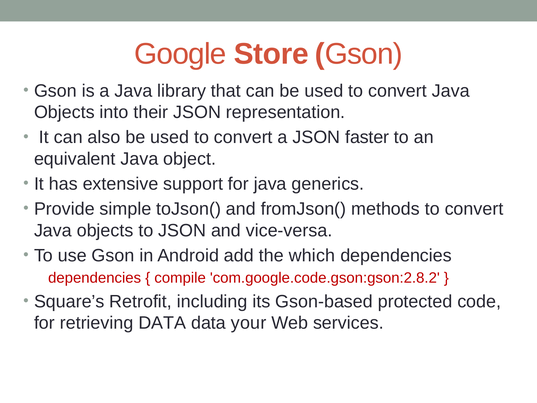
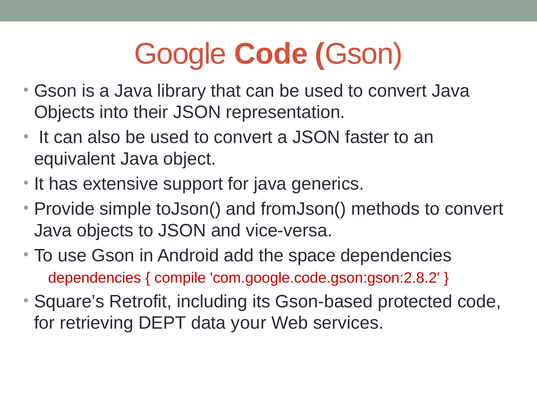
Google Store: Store -> Code
which: which -> space
retrieving DATA: DATA -> DEPT
